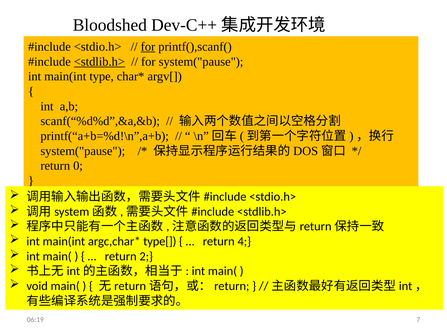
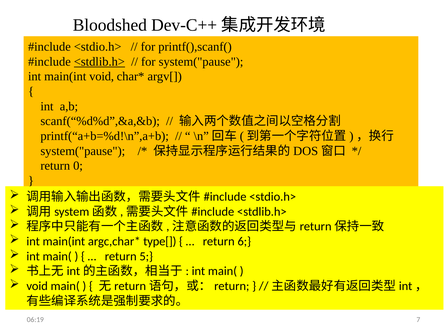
for at (148, 47) underline: present -> none
main(int type: type -> void
4: 4 -> 6
2: 2 -> 5
